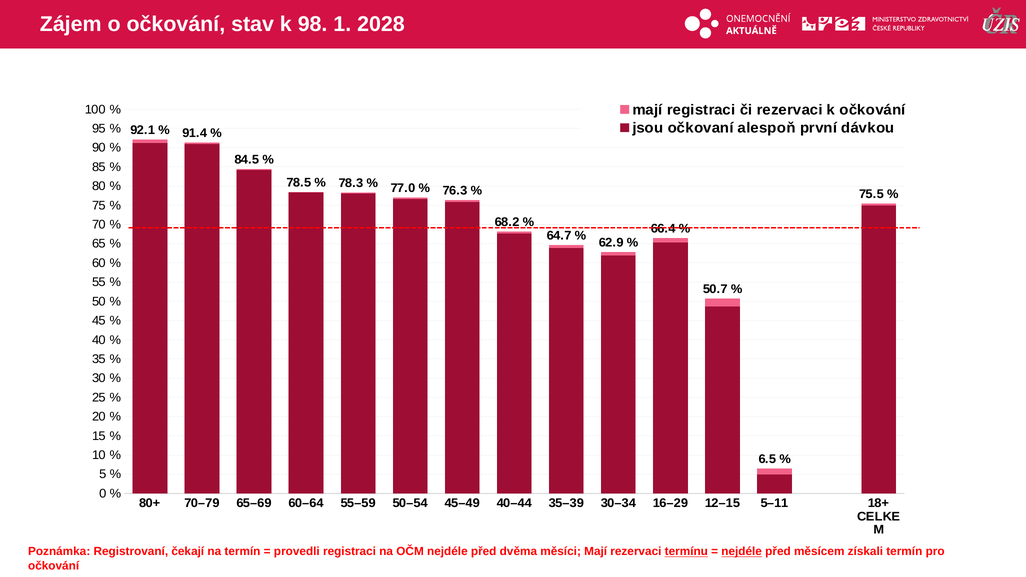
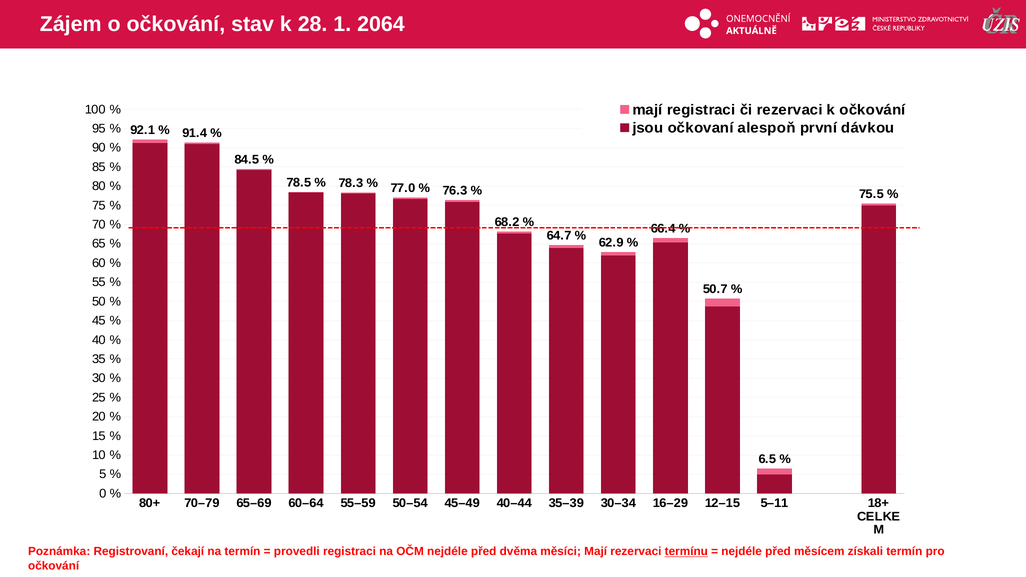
98: 98 -> 28
2028: 2028 -> 2064
nejdéle at (742, 552) underline: present -> none
